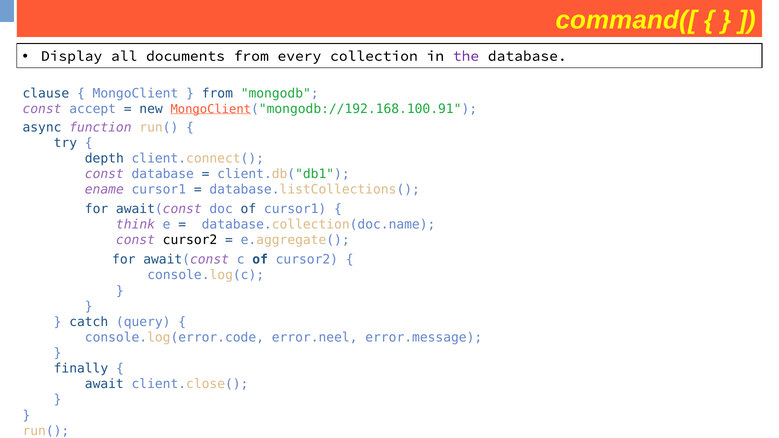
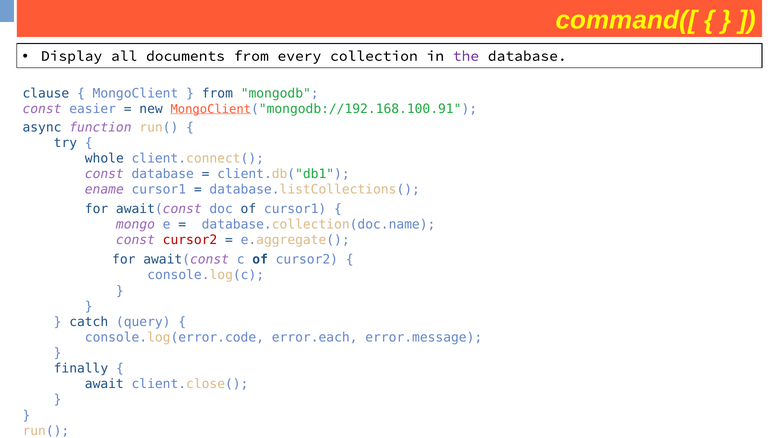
accept: accept -> easier
depth: depth -> whole
think: think -> mongo
cursor2 at (190, 240) colour: black -> red
error.neel: error.neel -> error.each
